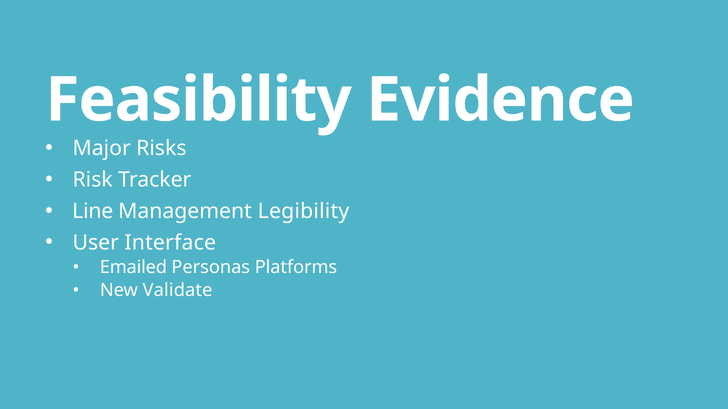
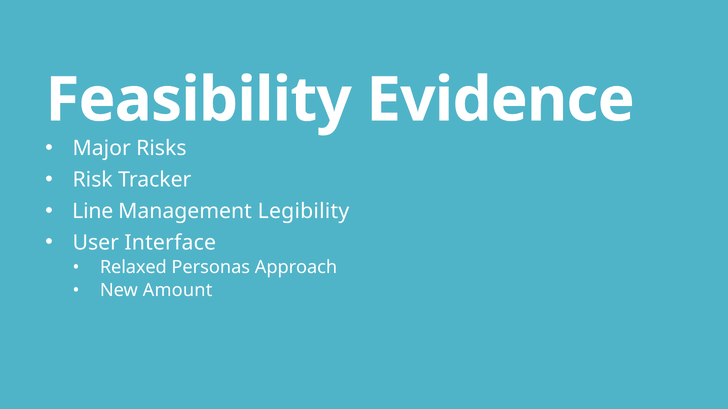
Emailed: Emailed -> Relaxed
Platforms: Platforms -> Approach
Validate: Validate -> Amount
